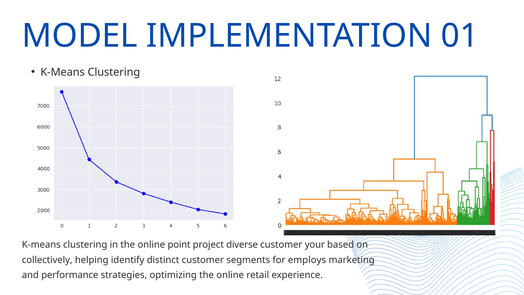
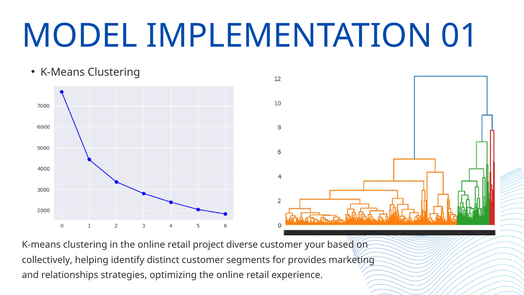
in the online point: point -> retail
employs: employs -> provides
performance: performance -> relationships
